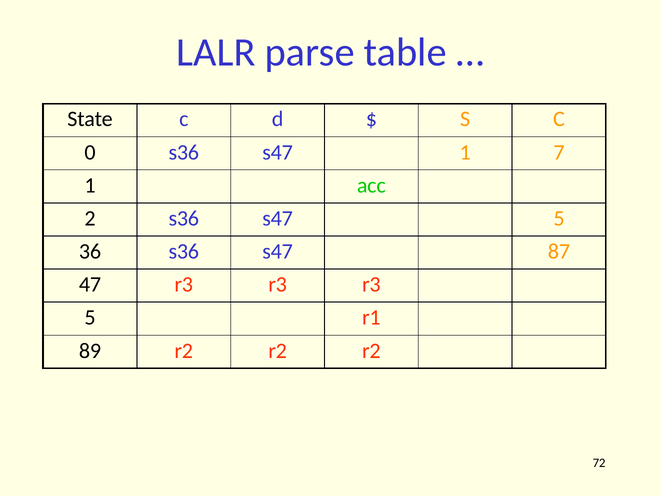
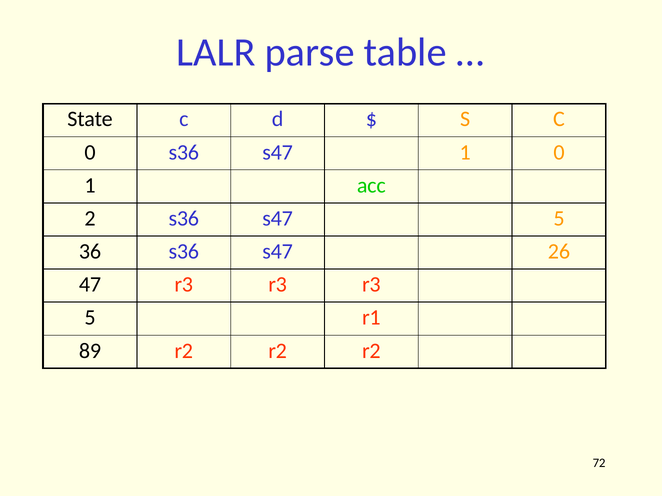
1 7: 7 -> 0
87: 87 -> 26
